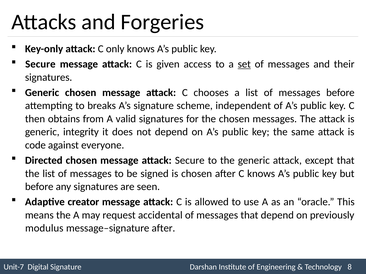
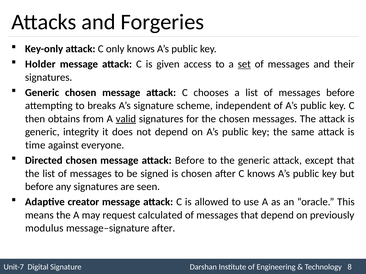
Secure at (40, 64): Secure -> Holder
valid underline: none -> present
code: code -> time
attack Secure: Secure -> Before
accidental: accidental -> calculated
